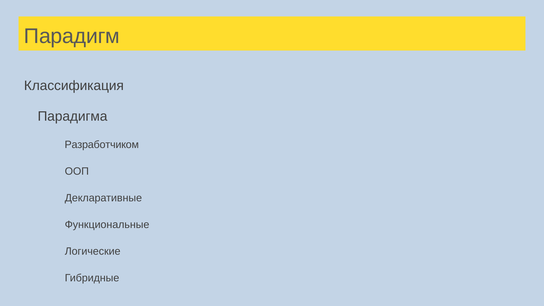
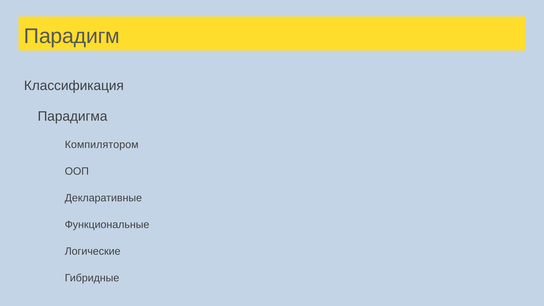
Разработчиком: Разработчиком -> Компилятором
